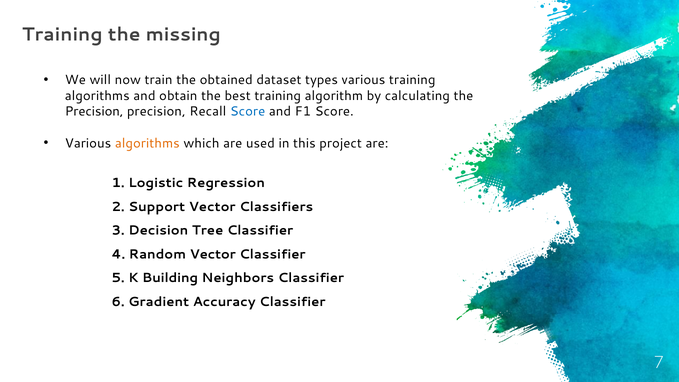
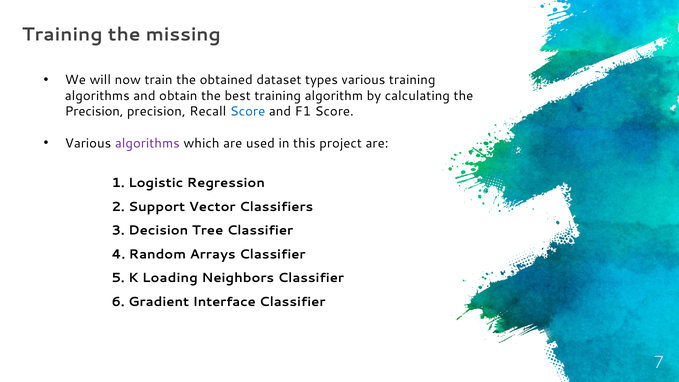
algorithms at (147, 143) colour: orange -> purple
Random Vector: Vector -> Arrays
Building: Building -> Loading
Accuracy: Accuracy -> Interface
